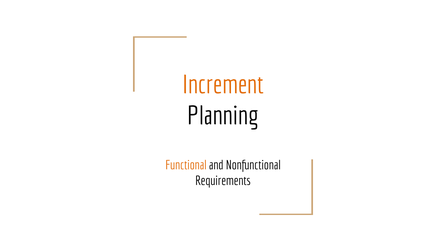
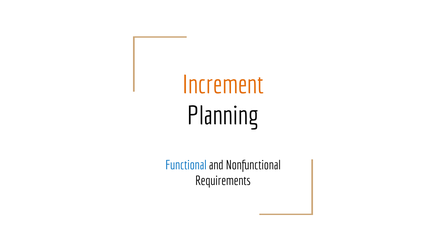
Functional colour: orange -> blue
